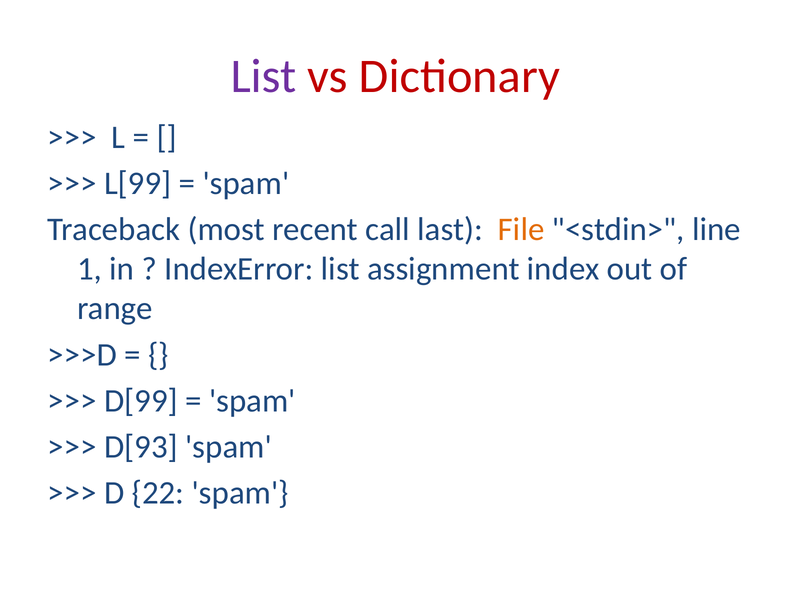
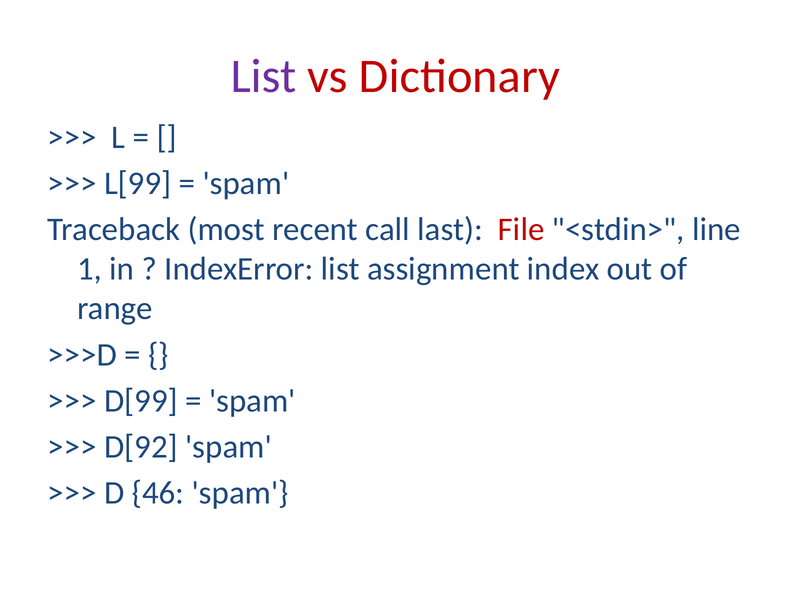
File colour: orange -> red
D[93: D[93 -> D[92
22: 22 -> 46
